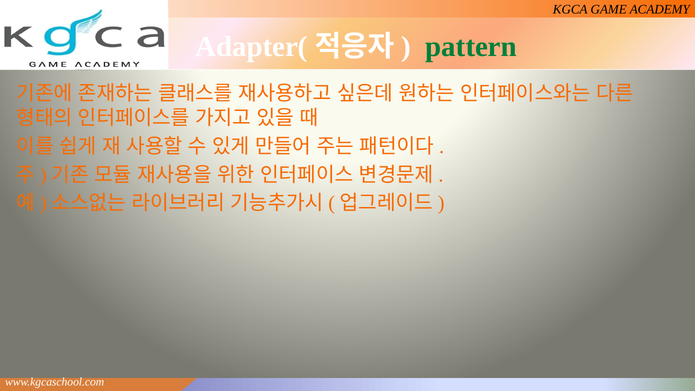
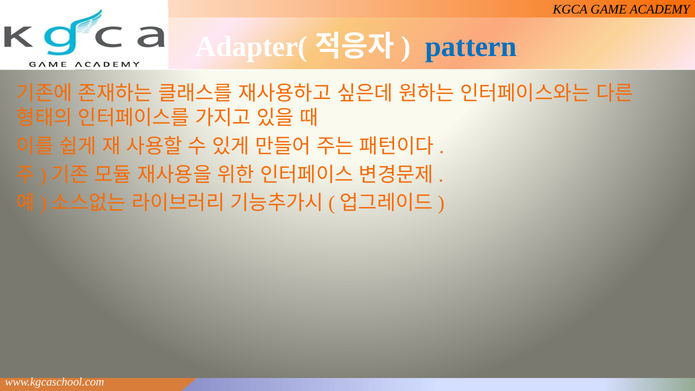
pattern colour: green -> blue
